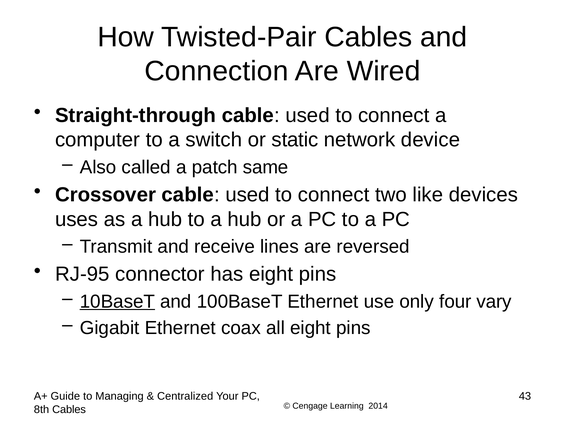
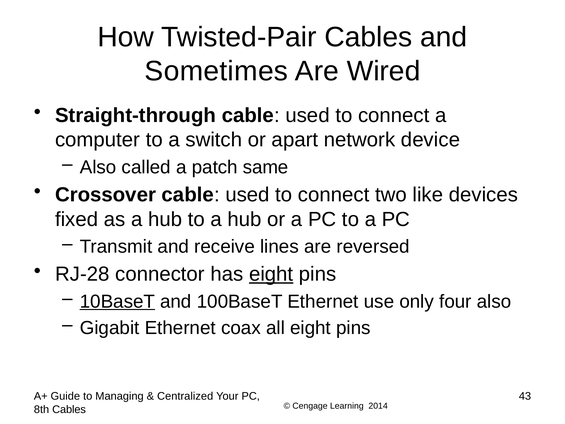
Connection: Connection -> Sometimes
static: static -> apart
uses: uses -> fixed
RJ-95: RJ-95 -> RJ-28
eight at (271, 274) underline: none -> present
four vary: vary -> also
